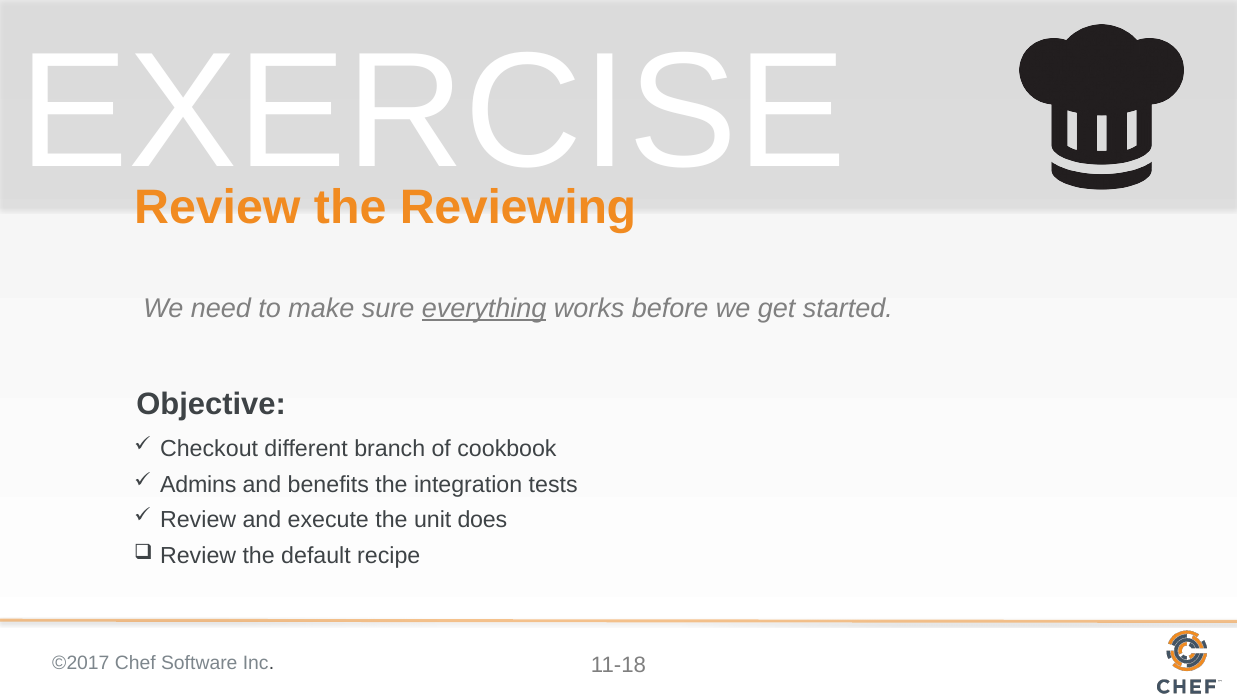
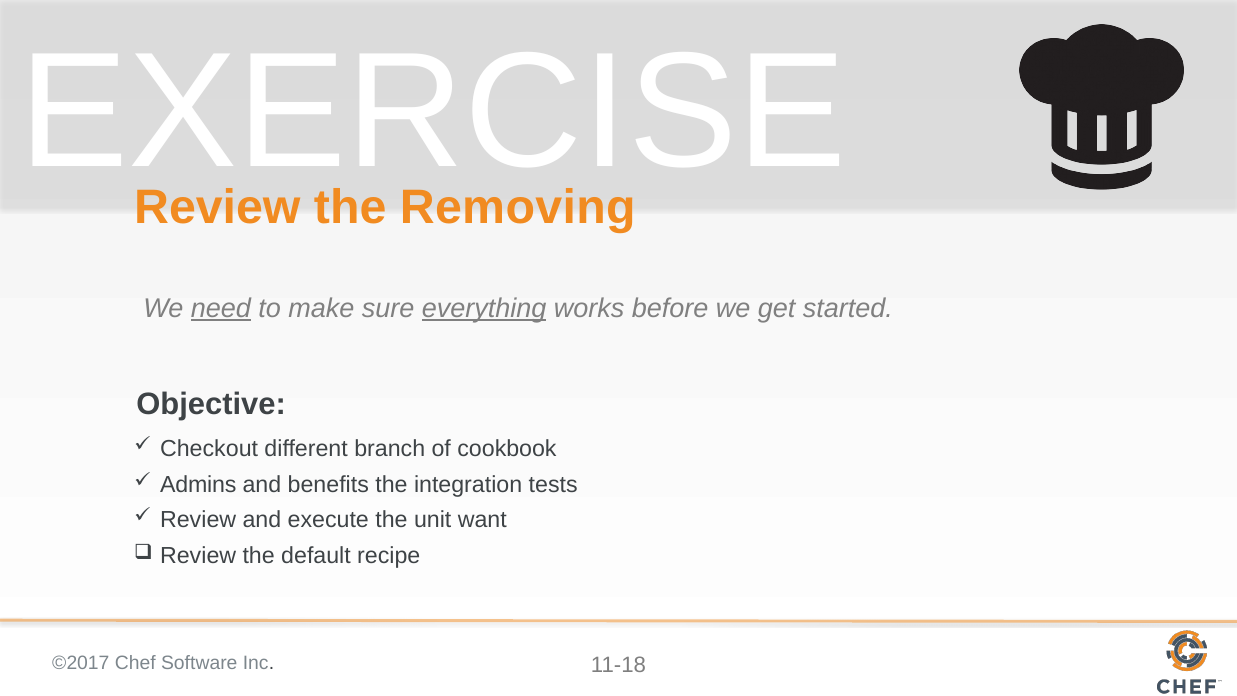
Reviewing: Reviewing -> Removing
need underline: none -> present
does: does -> want
